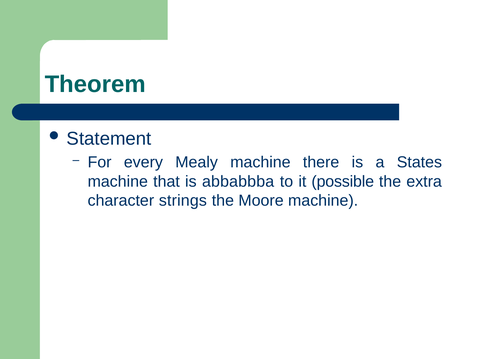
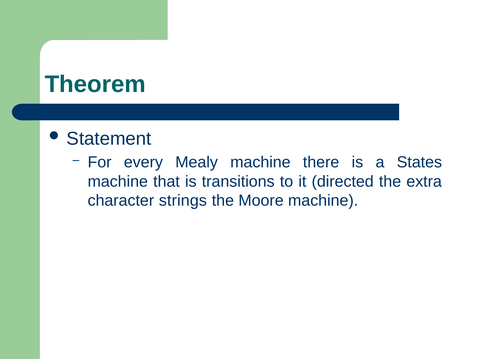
abbabbba: abbabbba -> transitions
possible: possible -> directed
